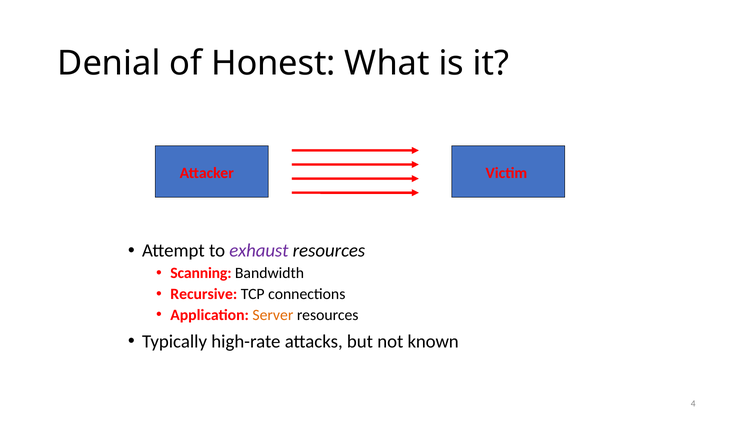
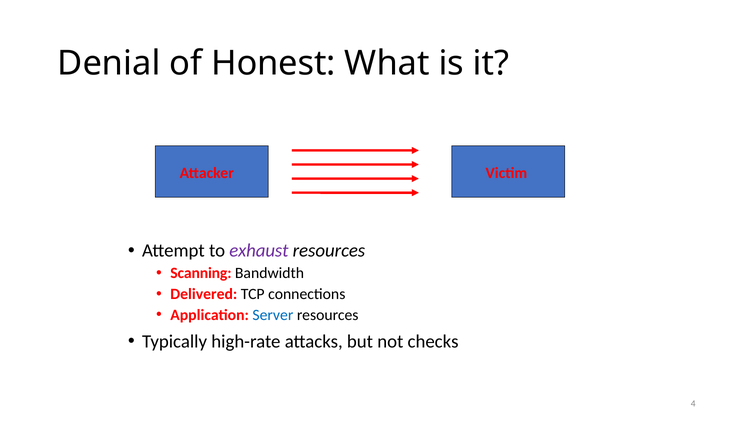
Recursive: Recursive -> Delivered
Server colour: orange -> blue
known: known -> checks
